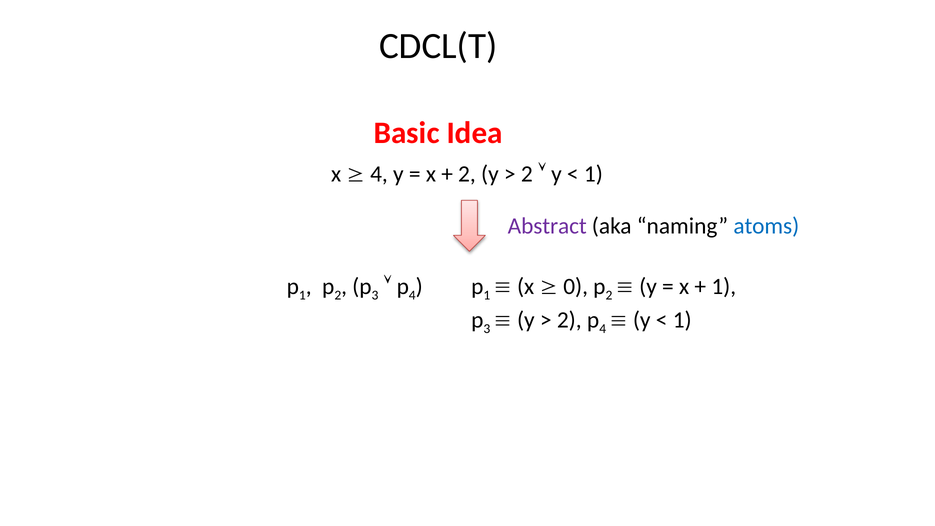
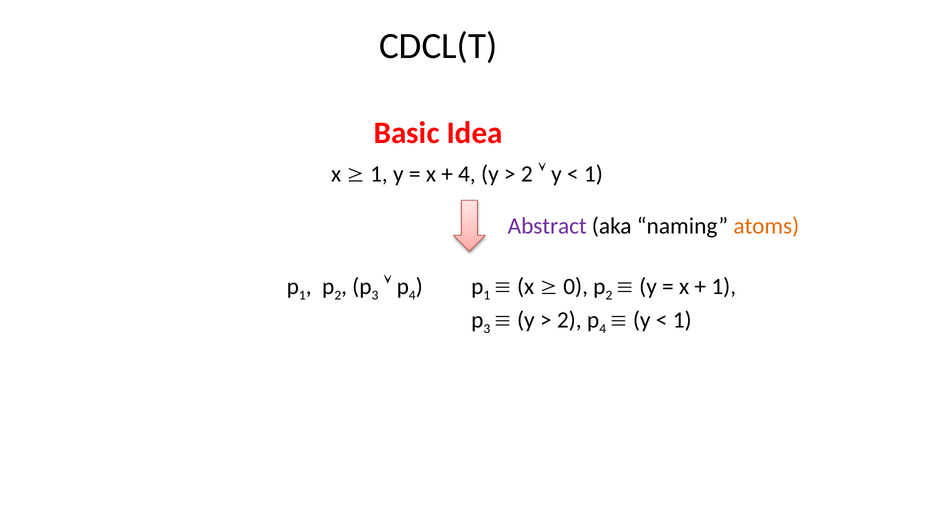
4 at (379, 174): 4 -> 1
2 at (467, 174): 2 -> 4
atoms colour: blue -> orange
